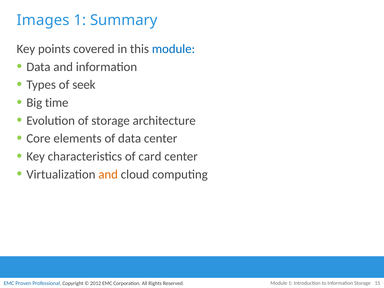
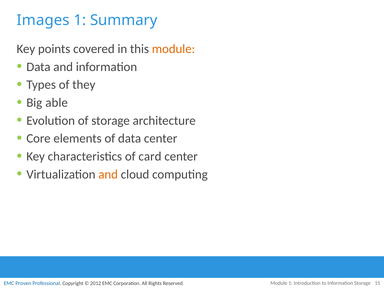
module at (173, 49) colour: blue -> orange
seek: seek -> they
time: time -> able
